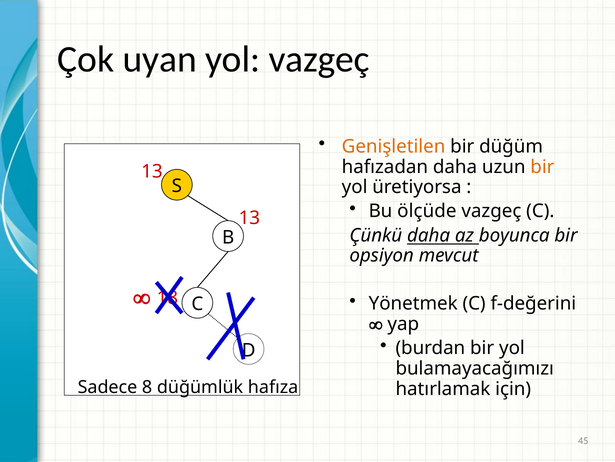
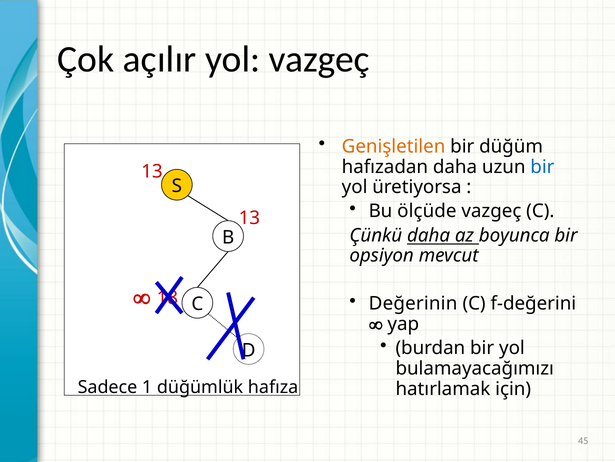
uyan: uyan -> açılır
bir at (542, 167) colour: orange -> blue
Yönetmek: Yönetmek -> Değerinin
8: 8 -> 1
